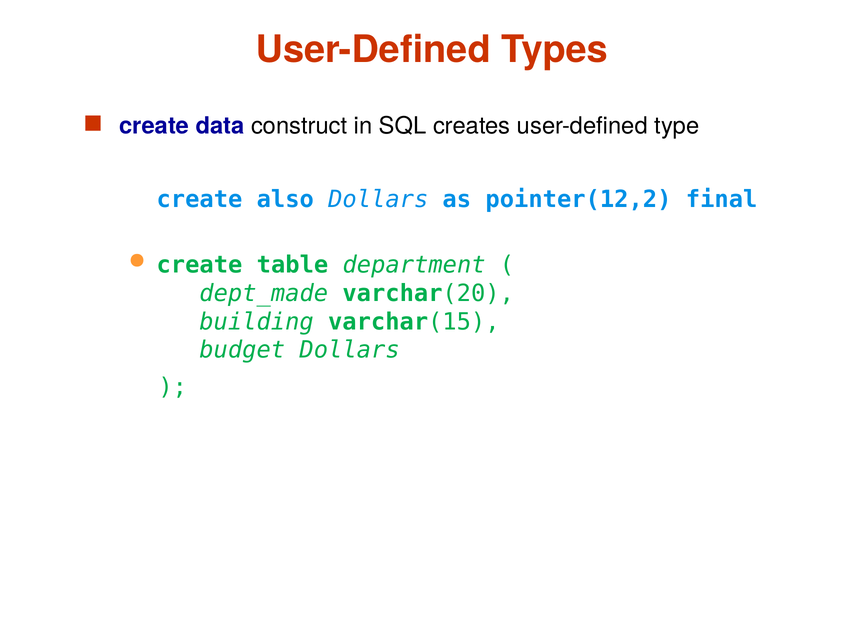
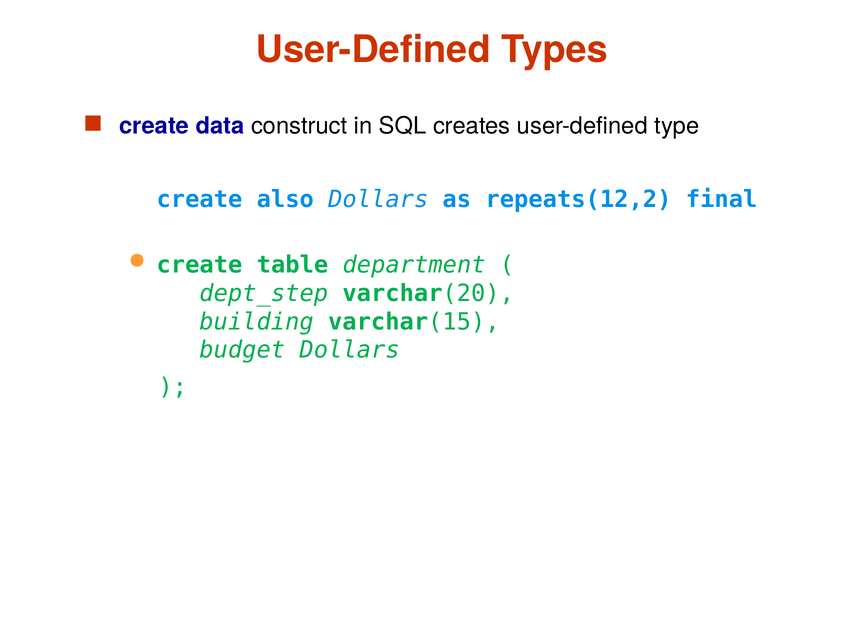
pointer(12,2: pointer(12,2 -> repeats(12,2
dept_made: dept_made -> dept_step
